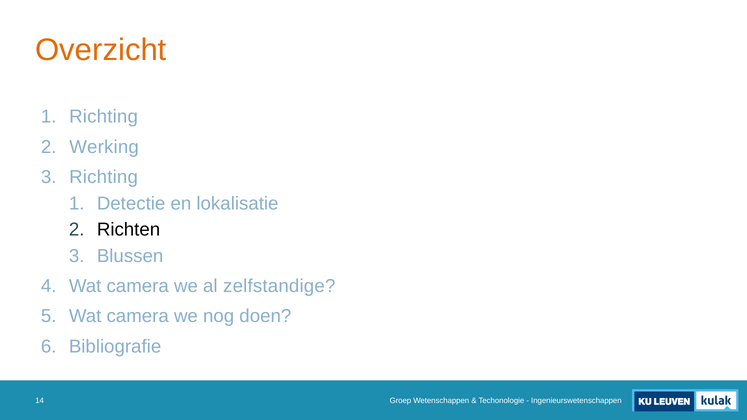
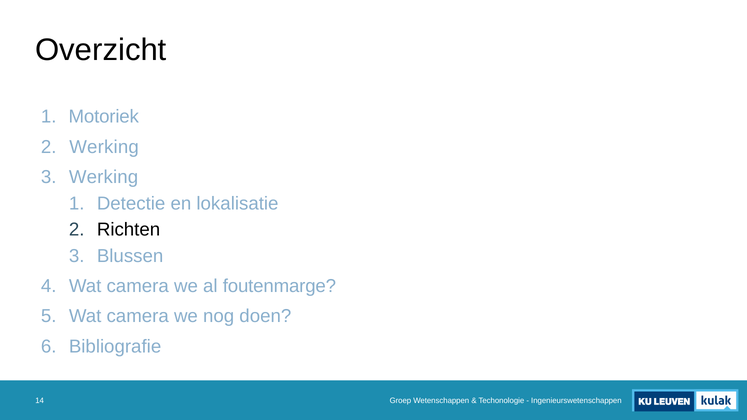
Overzicht colour: orange -> black
Richting at (104, 117): Richting -> Motoriek
Richting at (104, 177): Richting -> Werking
zelfstandige: zelfstandige -> foutenmarge
